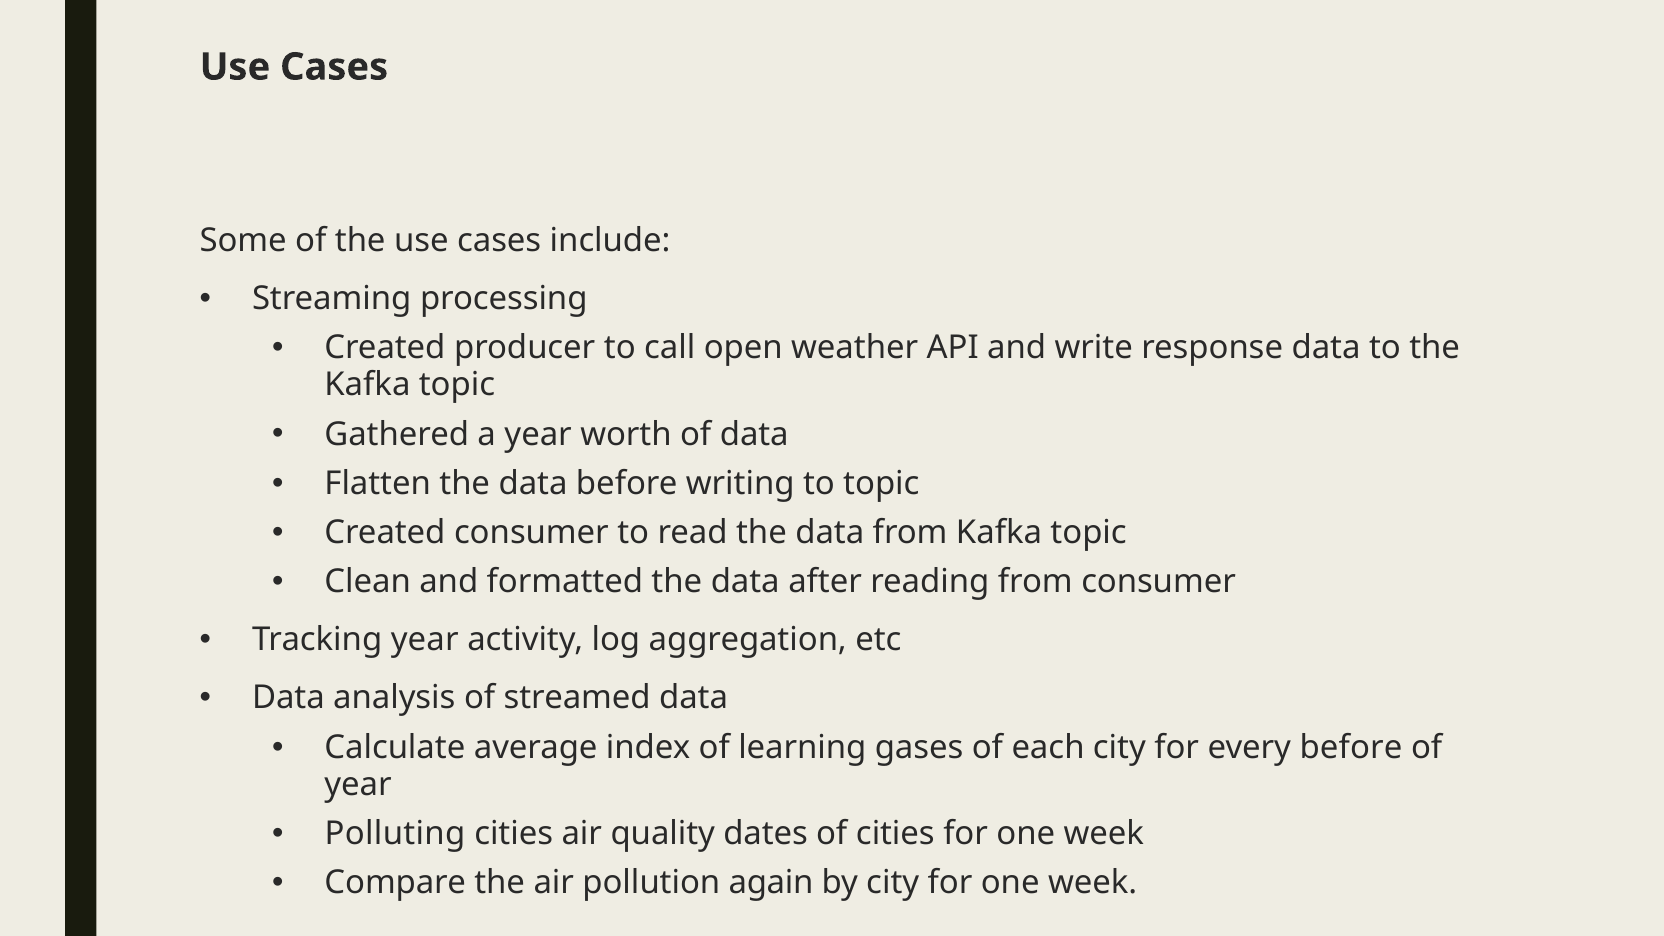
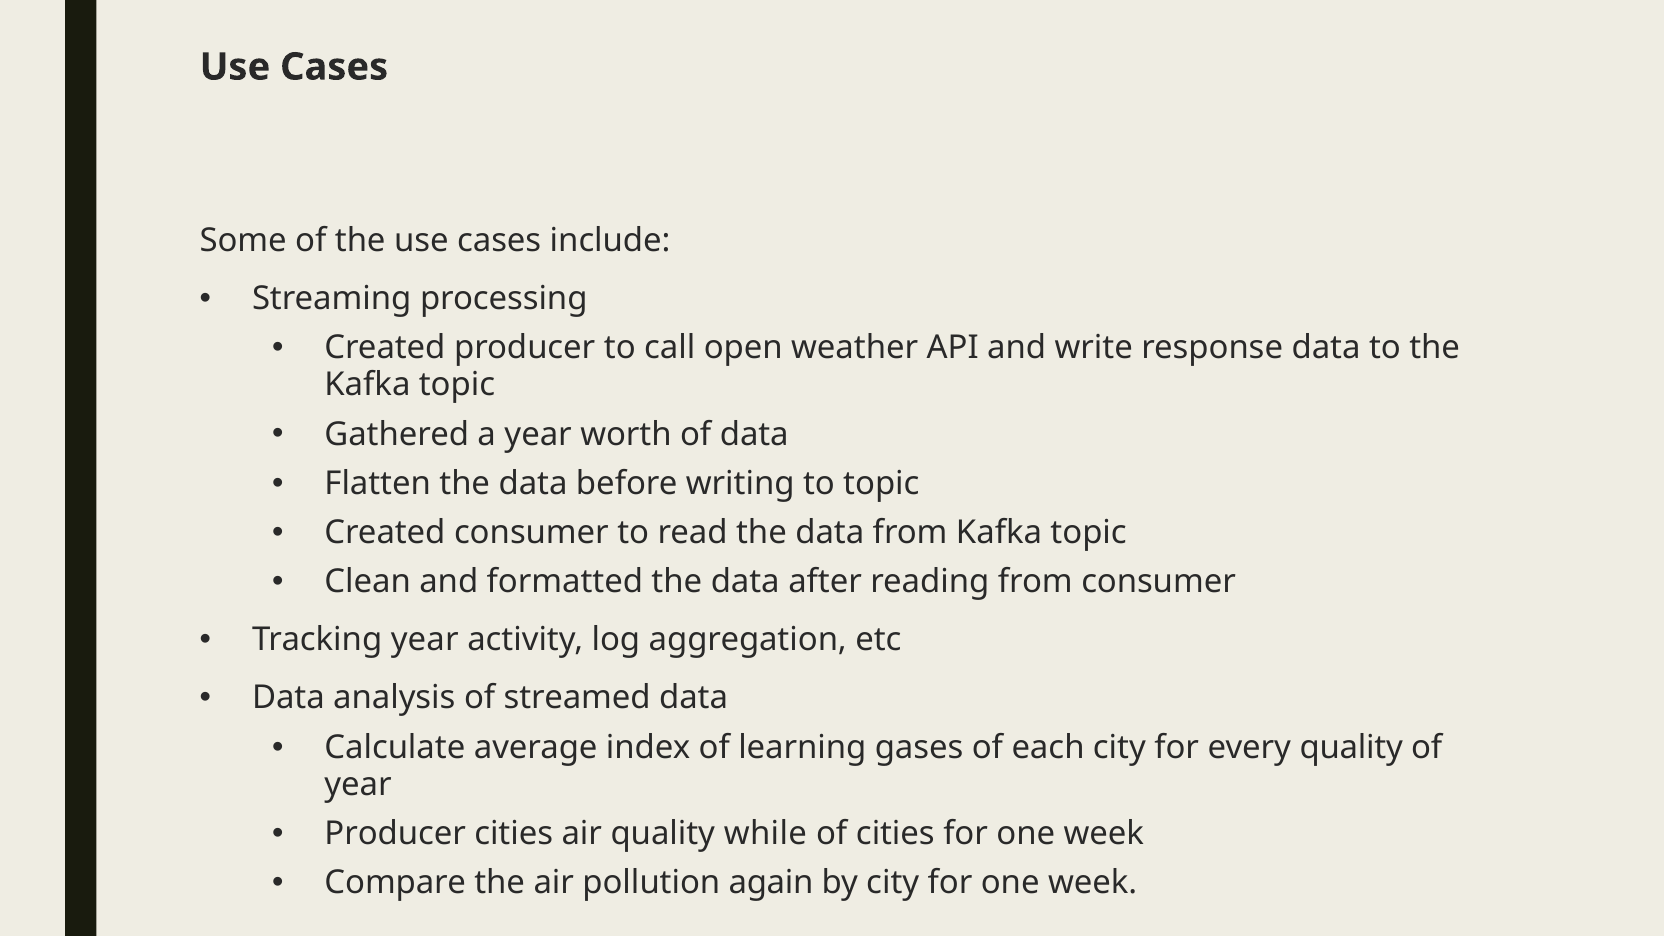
every before: before -> quality
Polluting at (395, 834): Polluting -> Producer
dates: dates -> while
